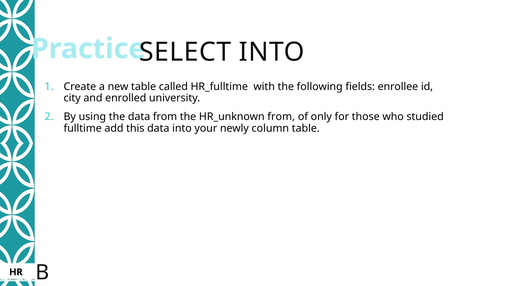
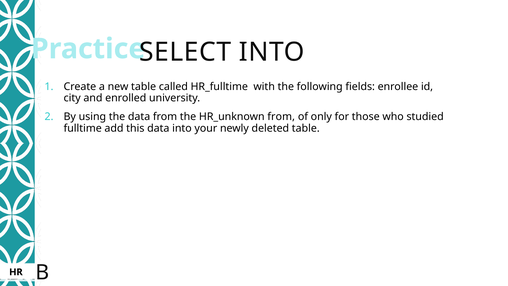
column: column -> deleted
